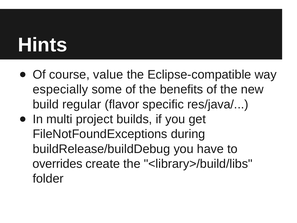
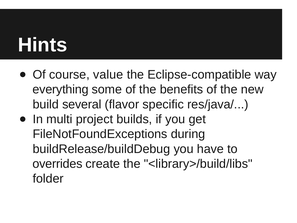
especially: especially -> everything
regular: regular -> several
